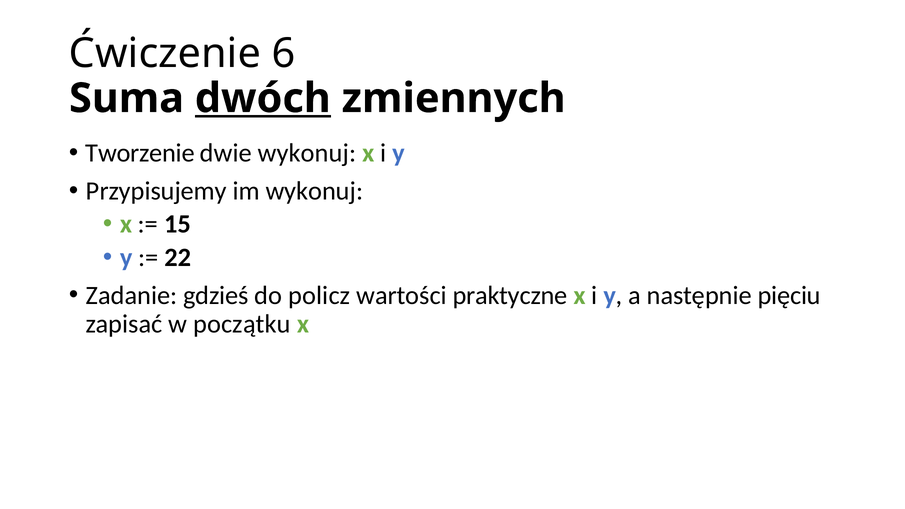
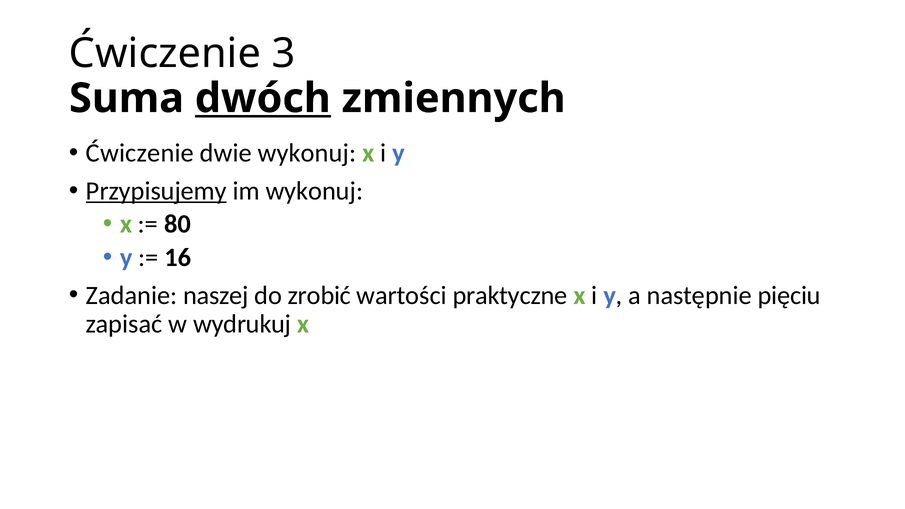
6: 6 -> 3
Tworzenie at (140, 153): Tworzenie -> Ćwiczenie
Przypisujemy underline: none -> present
15: 15 -> 80
22: 22 -> 16
gdzieś: gdzieś -> naszej
policz: policz -> zrobić
początku: początku -> wydrukuj
